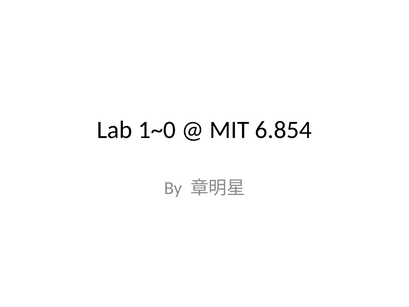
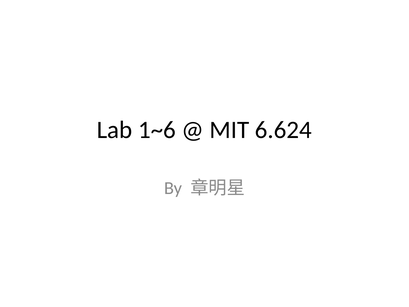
1~0: 1~0 -> 1~6
6.854: 6.854 -> 6.624
